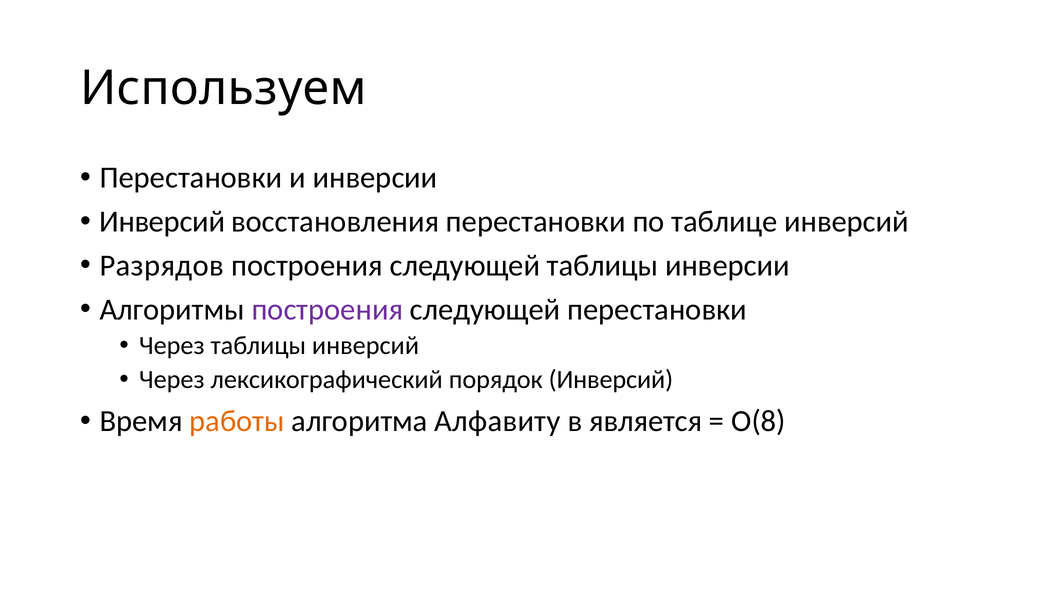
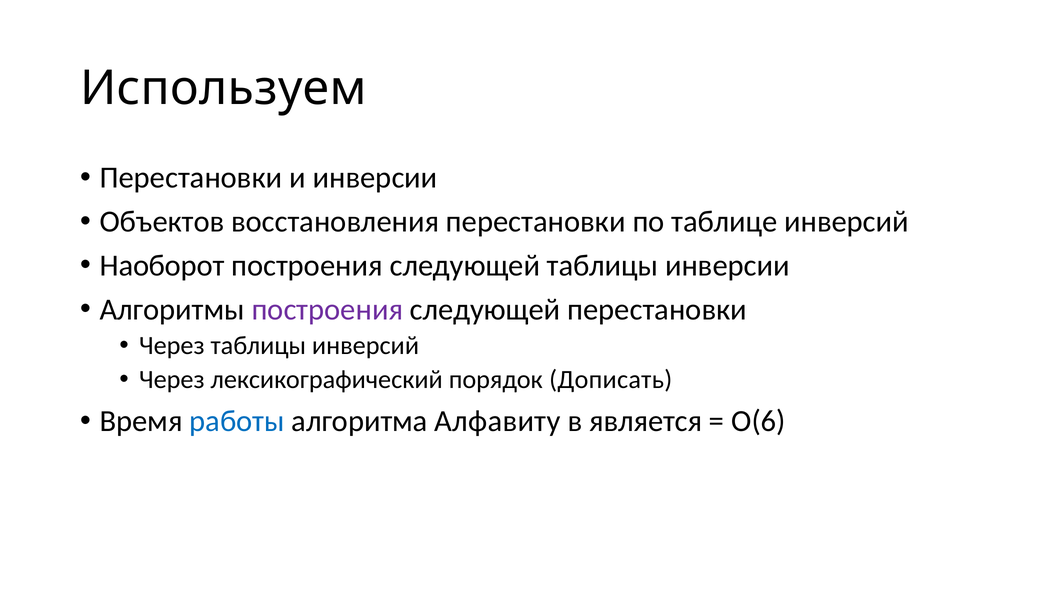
Инверсий at (162, 221): Инверсий -> Объектов
Разрядов: Разрядов -> Наоборот
порядок Инверсий: Инверсий -> Дописать
работы colour: orange -> blue
O(8: O(8 -> O(6
